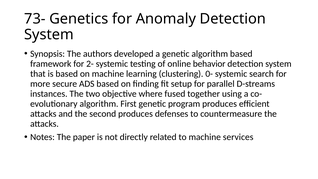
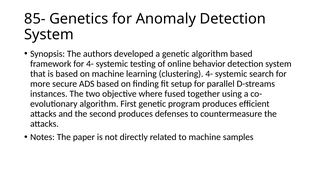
73-: 73- -> 85-
for 2-: 2- -> 4-
clustering 0-: 0- -> 4-
services: services -> samples
